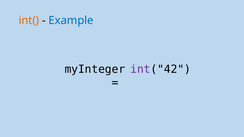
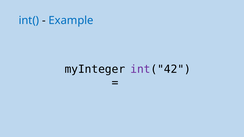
int( colour: orange -> blue
